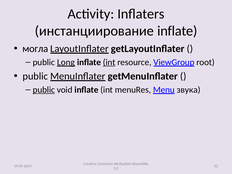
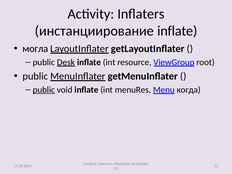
Long: Long -> Desk
int at (109, 62) underline: present -> none
звука: звука -> когда
